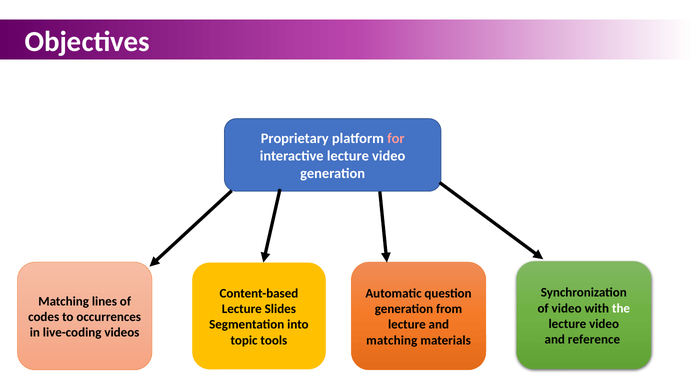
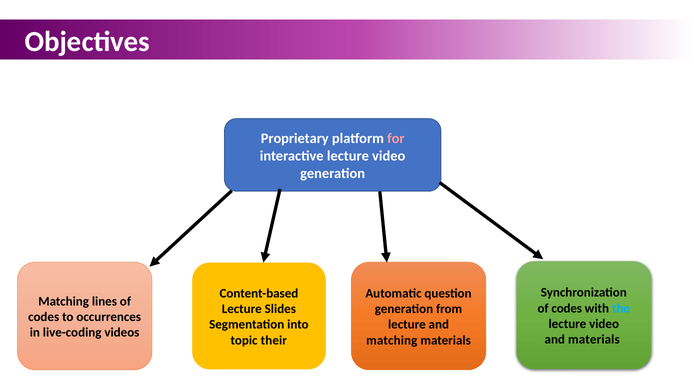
video at (567, 308): video -> codes
the colour: white -> light blue
and reference: reference -> materials
tools: tools -> their
